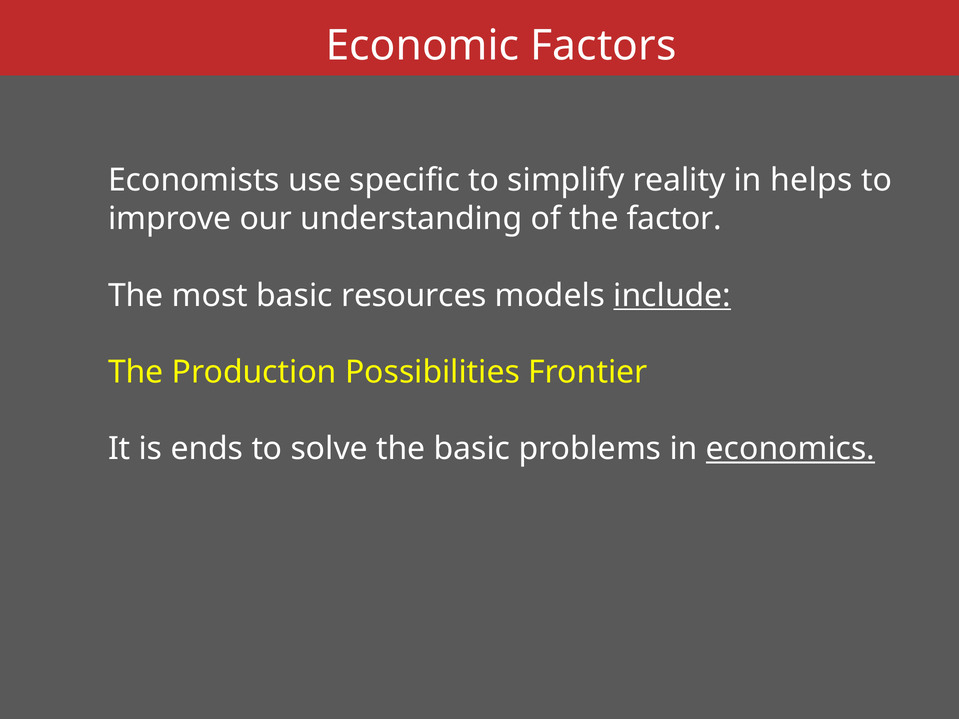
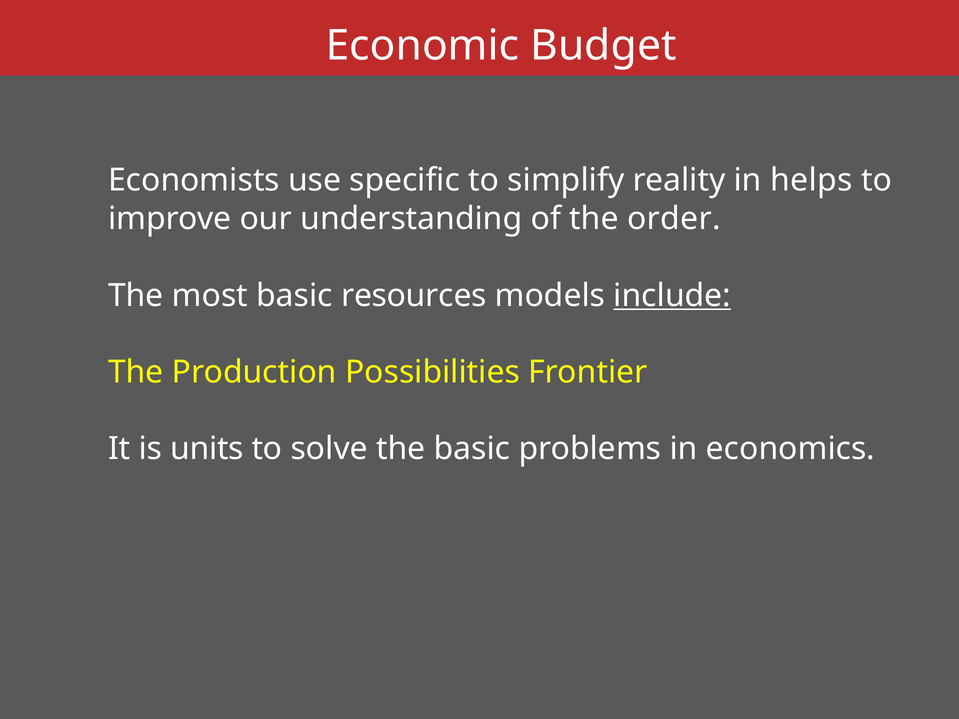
Factors: Factors -> Budget
factor: factor -> order
ends: ends -> units
economics underline: present -> none
